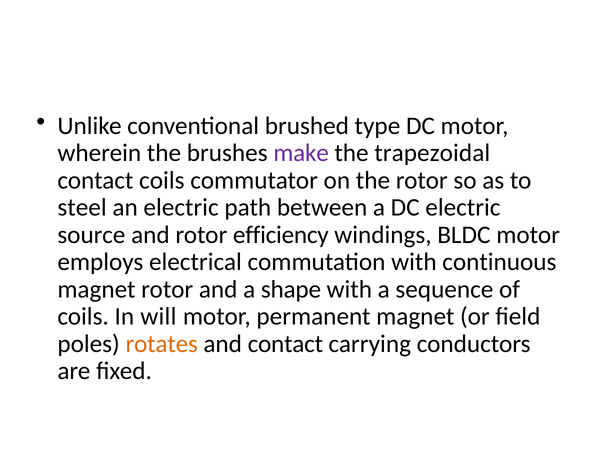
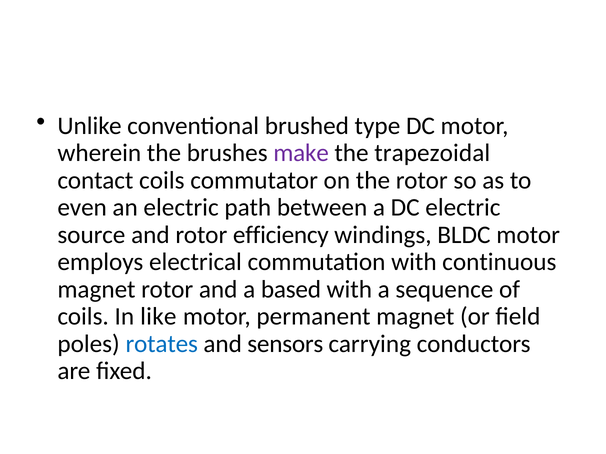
steel: steel -> even
shape: shape -> based
will: will -> like
rotates colour: orange -> blue
and contact: contact -> sensors
